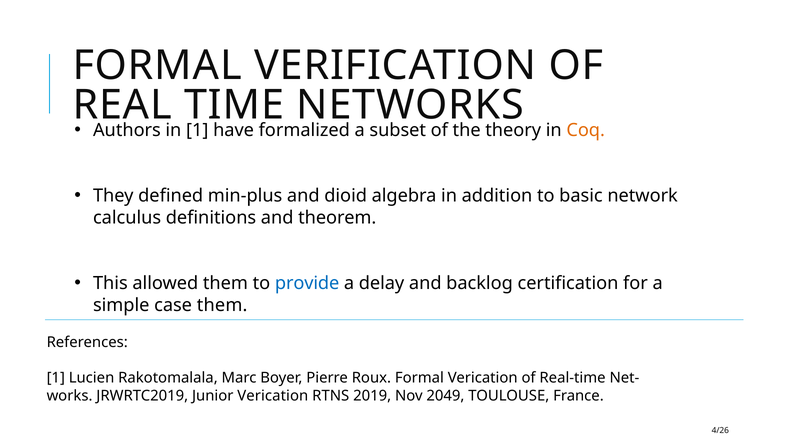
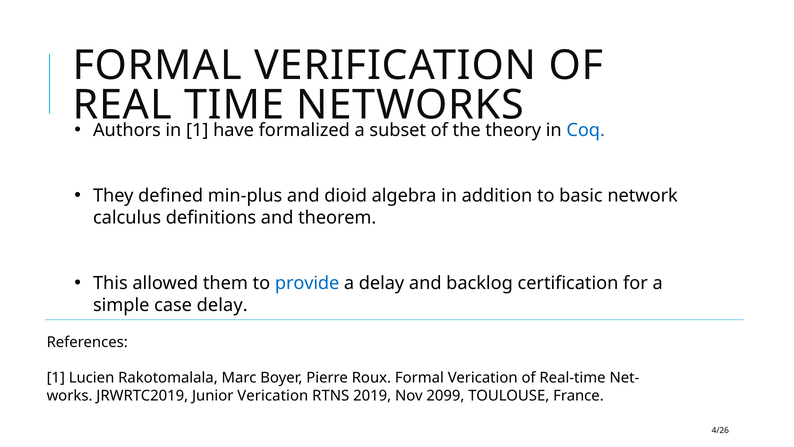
Coq colour: orange -> blue
case them: them -> delay
2049: 2049 -> 2099
